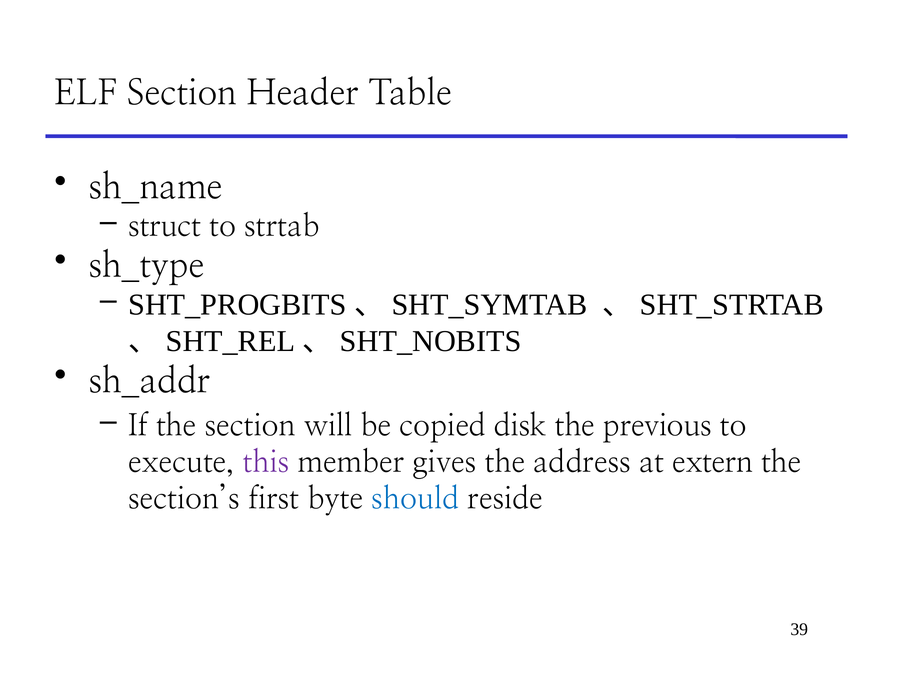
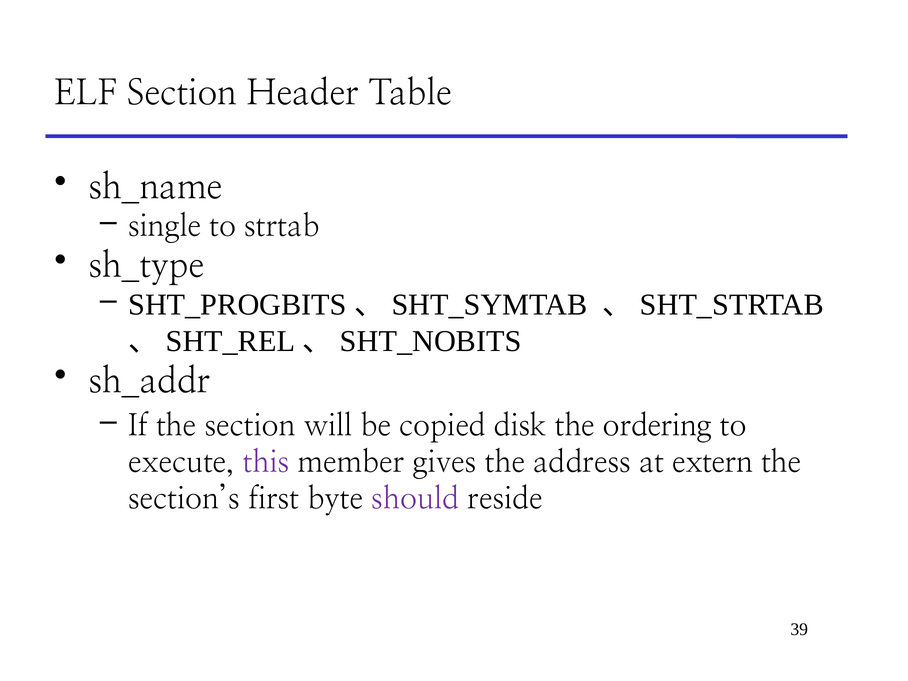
struct: struct -> single
previous: previous -> ordering
should colour: blue -> purple
